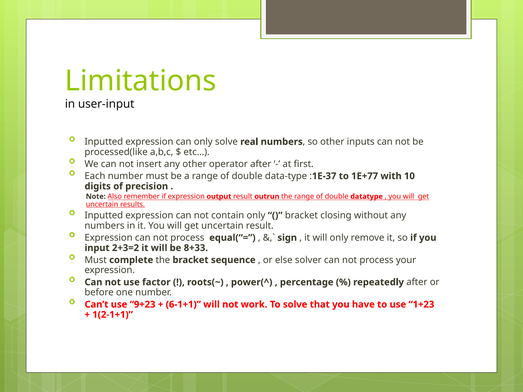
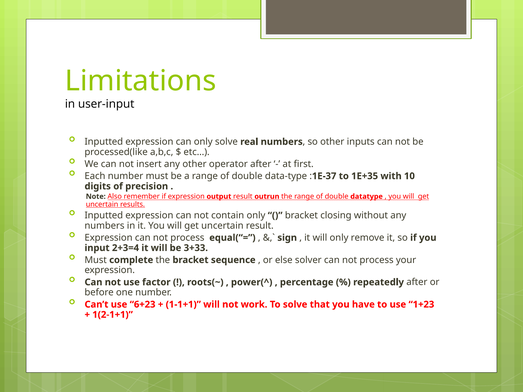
1E+77: 1E+77 -> 1E+35
2+3=2: 2+3=2 -> 2+3=4
8+33: 8+33 -> 3+33
9+23: 9+23 -> 6+23
6-1+1: 6-1+1 -> 1-1+1
